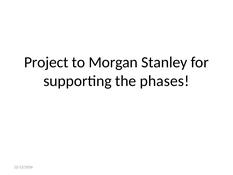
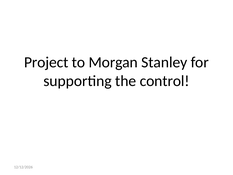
phases: phases -> control
